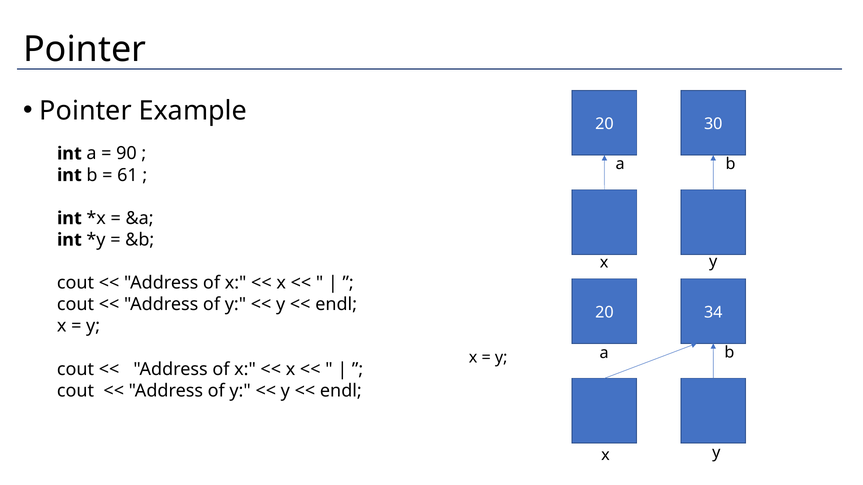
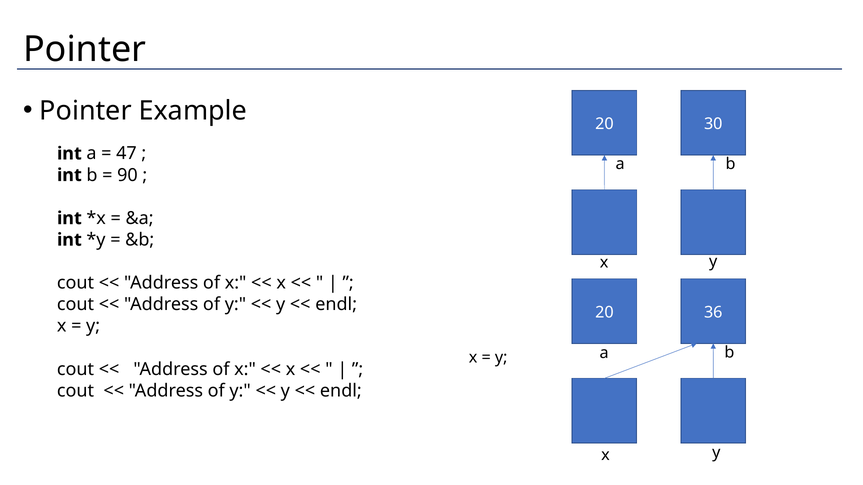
90: 90 -> 47
61: 61 -> 90
34: 34 -> 36
